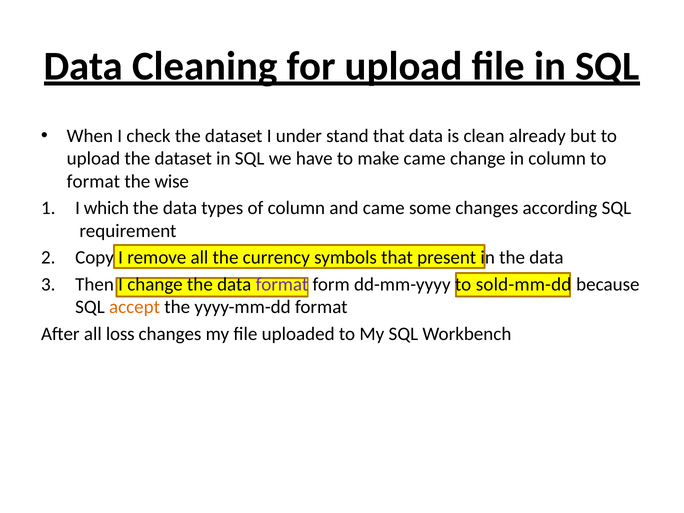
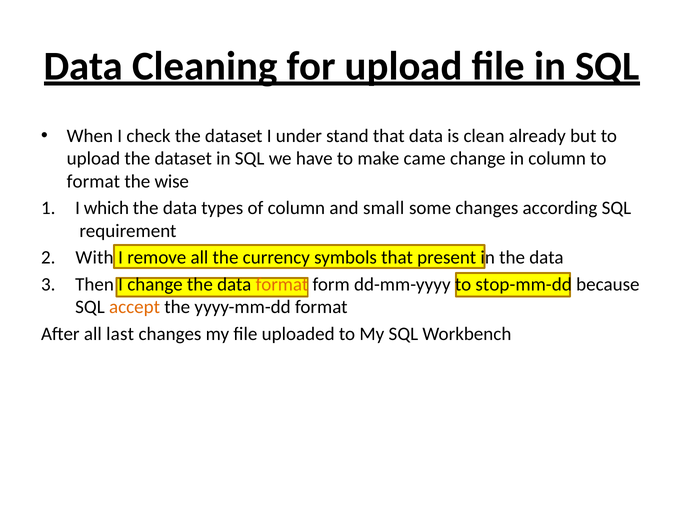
and came: came -> small
Copy: Copy -> With
format at (282, 284) colour: purple -> orange
sold-mm-dd: sold-mm-dd -> stop-mm-dd
loss: loss -> last
